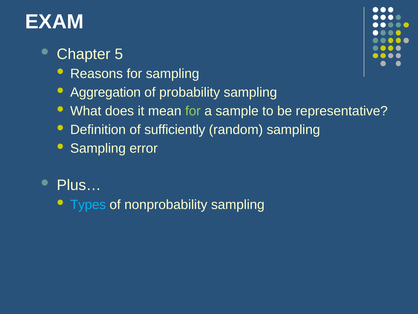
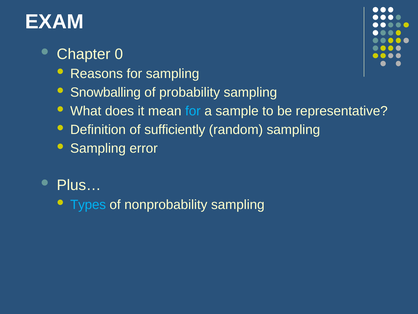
5: 5 -> 0
Aggregation: Aggregation -> Snowballing
for at (193, 111) colour: light green -> light blue
